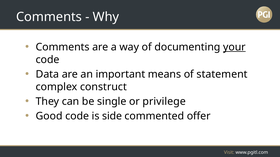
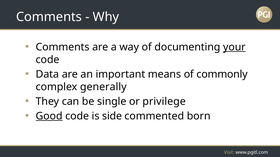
statement: statement -> commonly
construct: construct -> generally
Good underline: none -> present
offer: offer -> born
